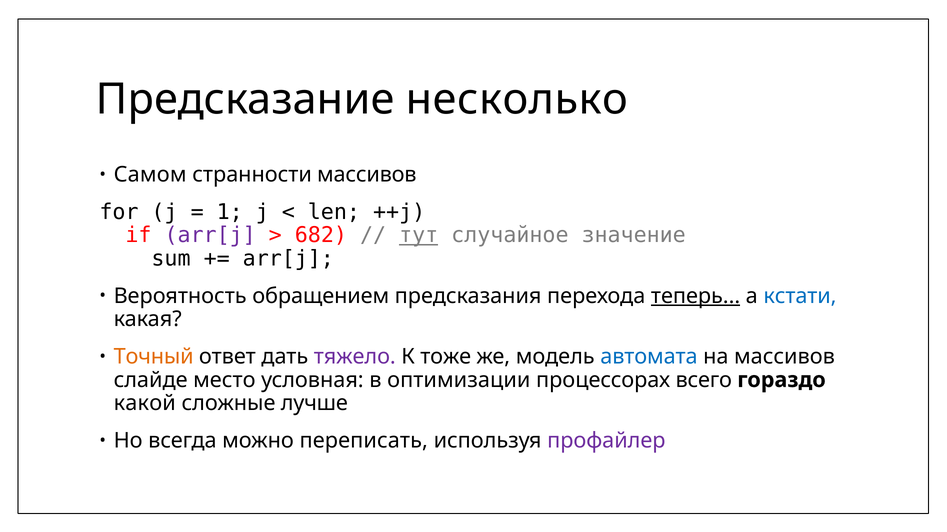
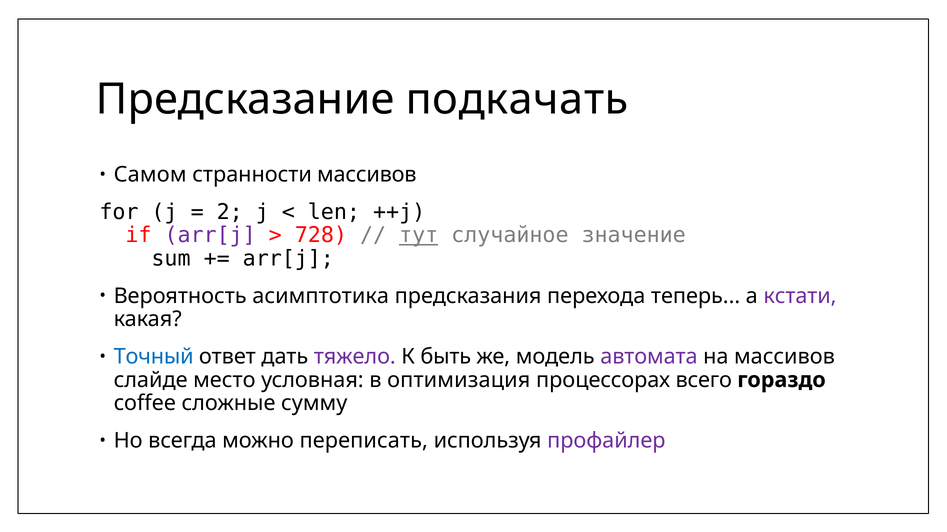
несколько: несколько -> подкачать
1: 1 -> 2
682: 682 -> 728
обращением: обращением -> асимптотика
теперь underline: present -> none
кстати colour: blue -> purple
Точный colour: orange -> blue
тоже: тоже -> быть
автомата colour: blue -> purple
оптимизации: оптимизации -> оптимизация
какой: какой -> coffee
лучше: лучше -> сумму
